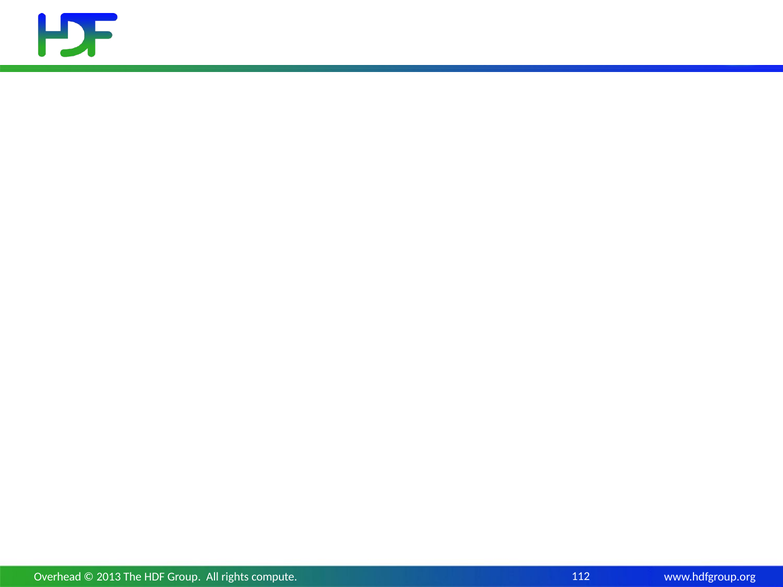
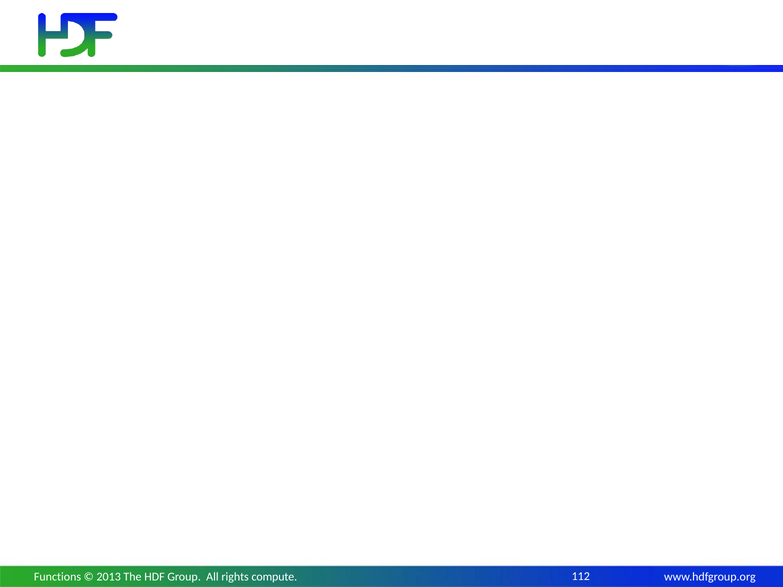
Overhead: Overhead -> Functions
